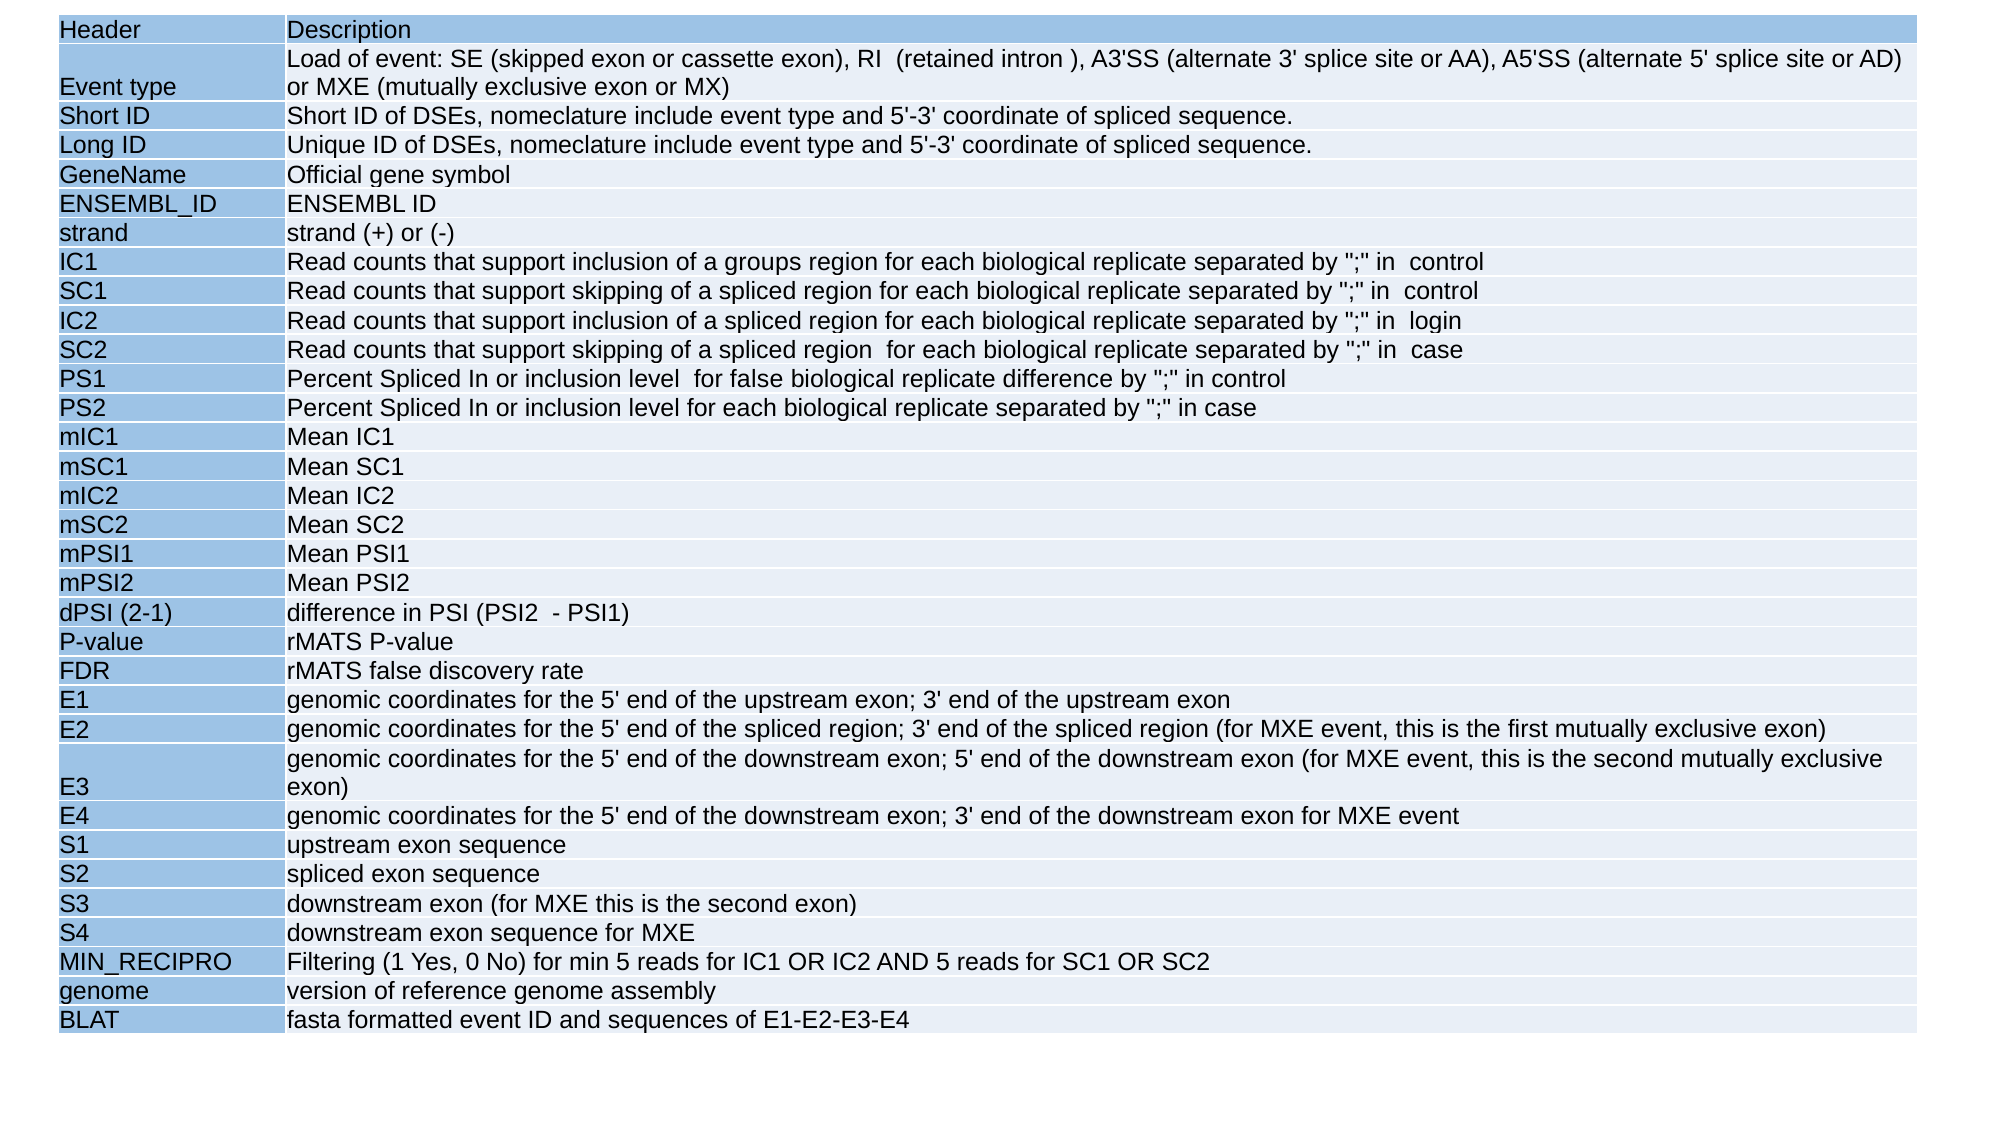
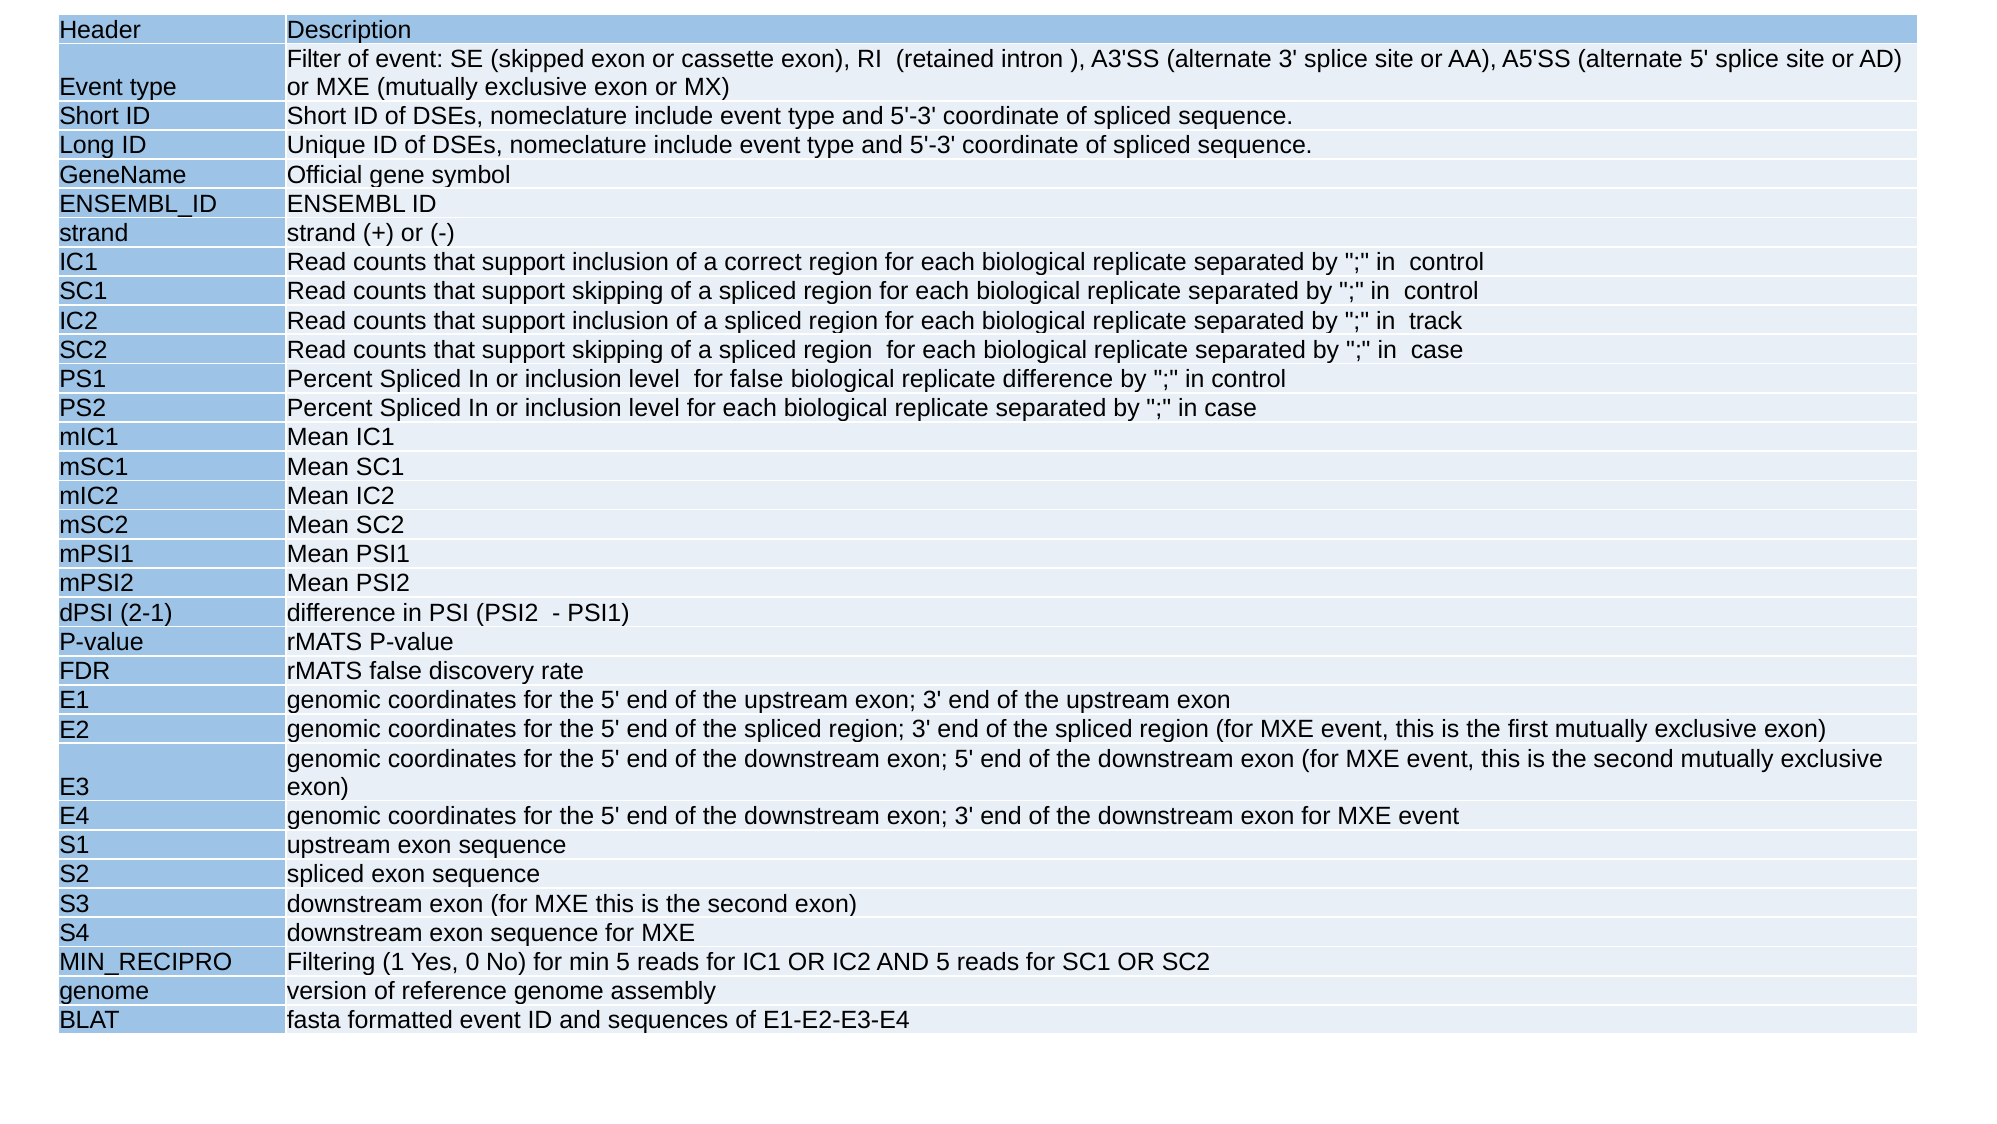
Load: Load -> Filter
groups: groups -> correct
login: login -> track
